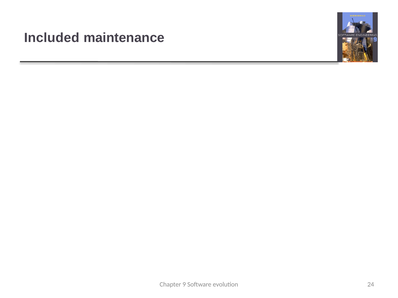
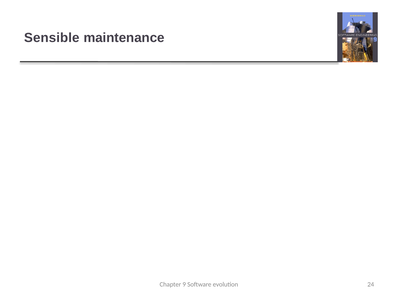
Included: Included -> Sensible
